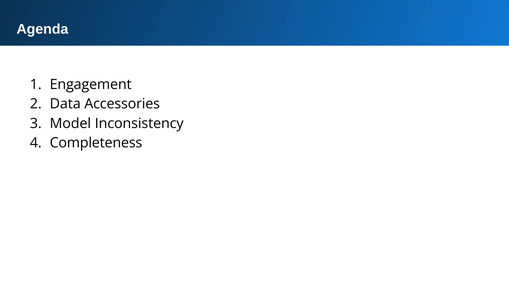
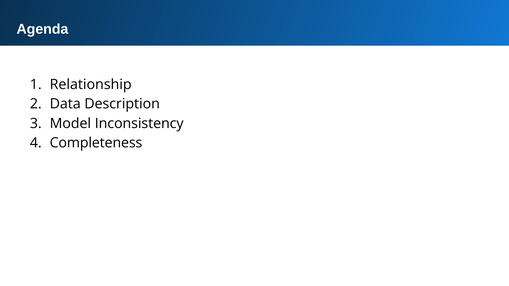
Engagement: Engagement -> Relationship
Accessories: Accessories -> Description
